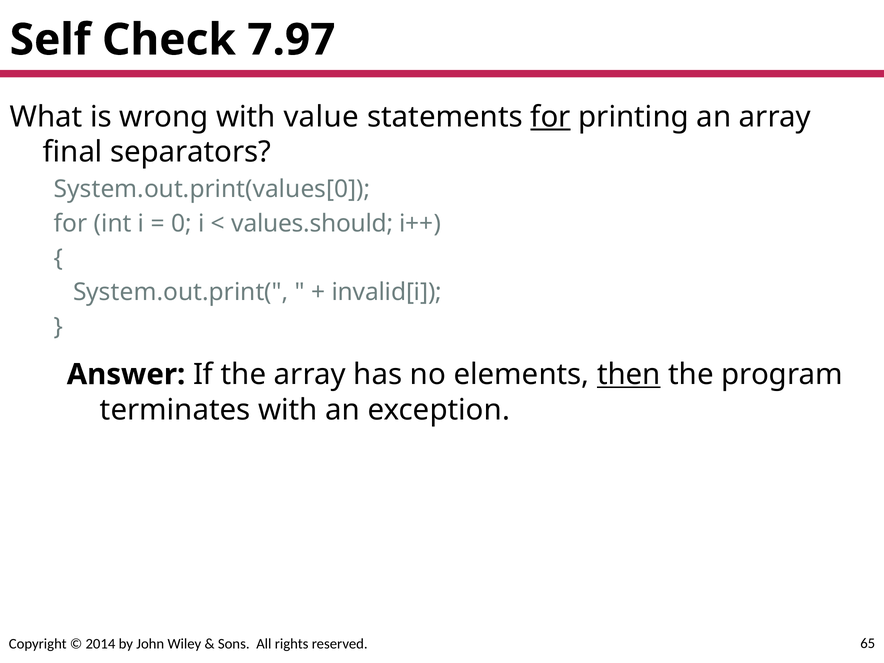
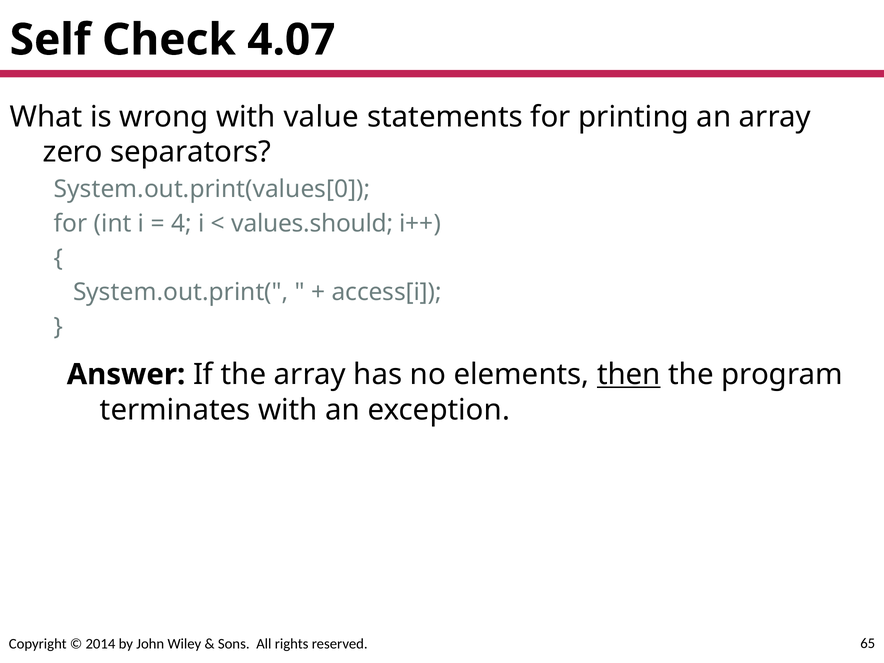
7.97: 7.97 -> 4.07
for at (551, 117) underline: present -> none
final: final -> zero
0: 0 -> 4
invalid[i: invalid[i -> access[i
